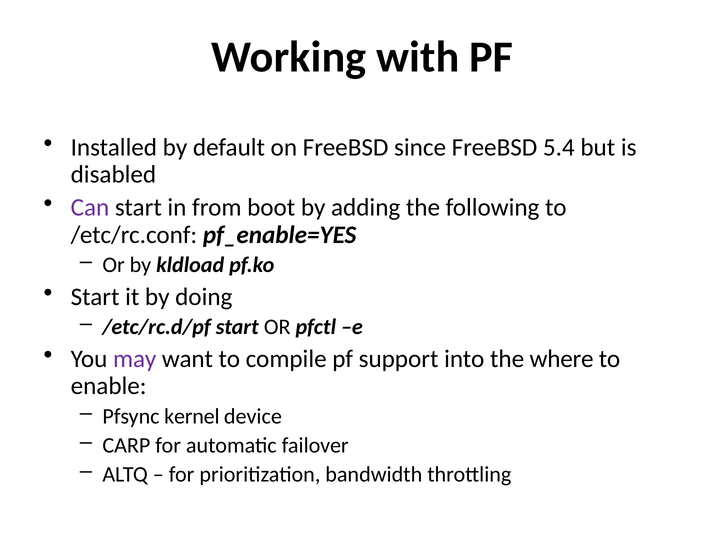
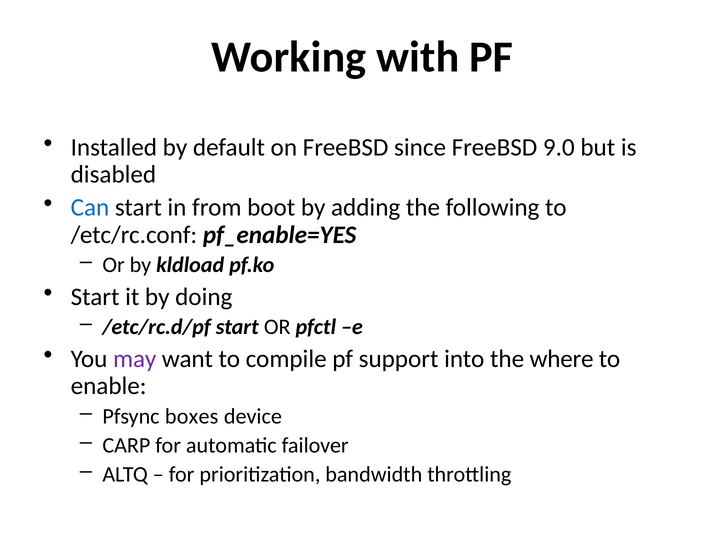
5.4: 5.4 -> 9.0
Can colour: purple -> blue
kernel: kernel -> boxes
